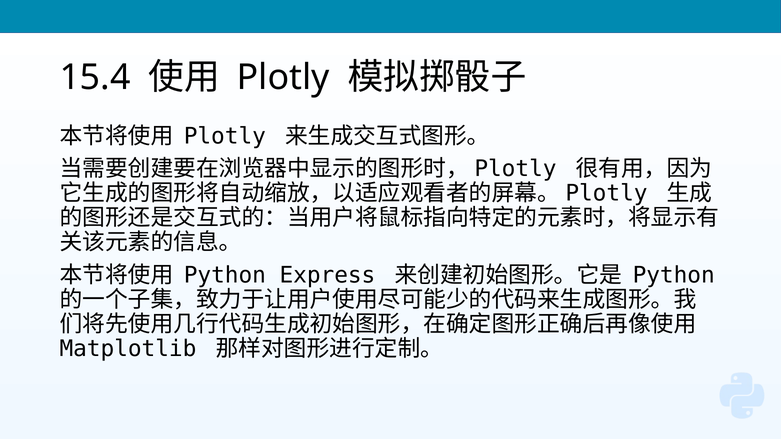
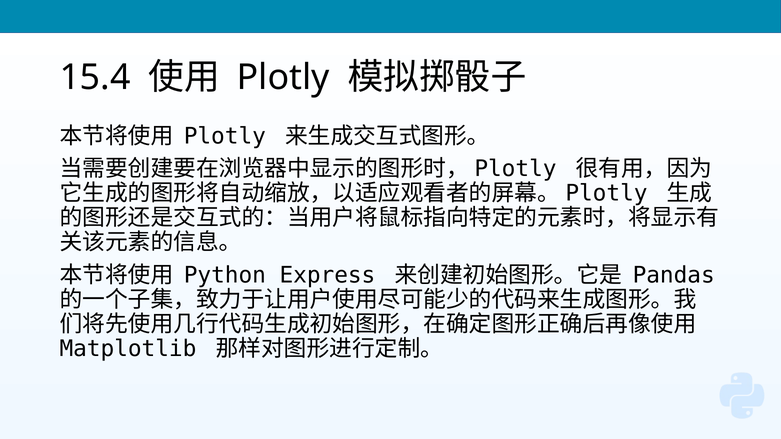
Python at (674, 275): Python -> Pandas
